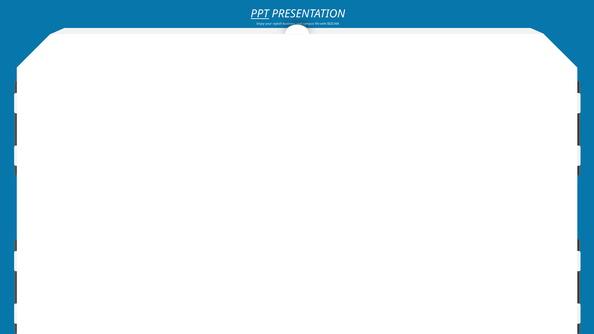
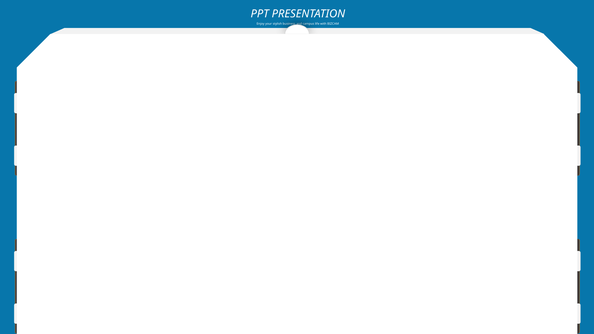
PPT underline: present -> none
